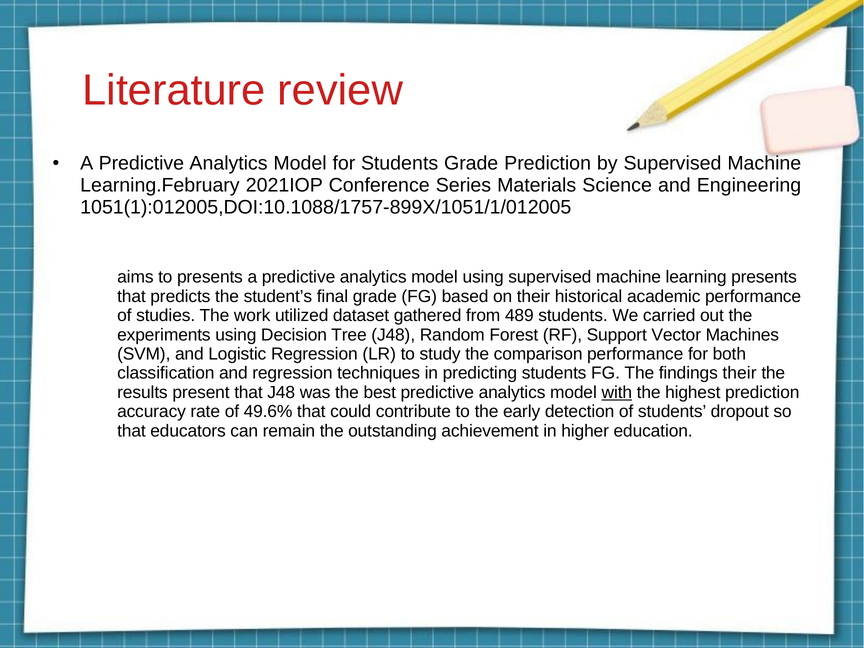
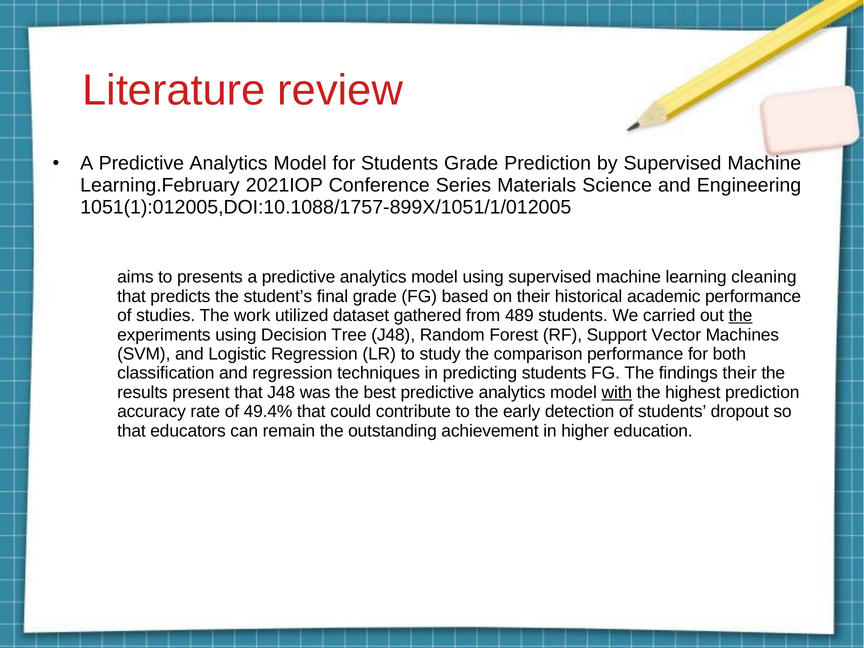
learning presents: presents -> cleaning
the at (740, 316) underline: none -> present
49.6%: 49.6% -> 49.4%
